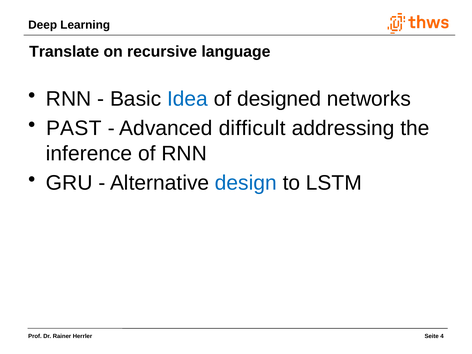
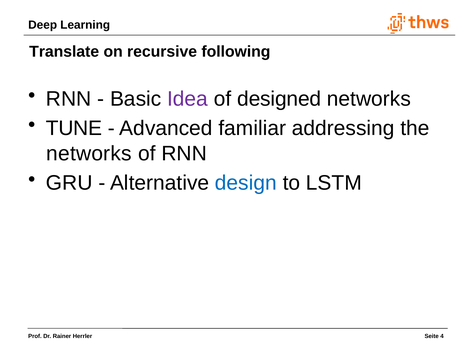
language: language -> following
Idea colour: blue -> purple
PAST: PAST -> TUNE
difficult: difficult -> familiar
inference at (89, 154): inference -> networks
